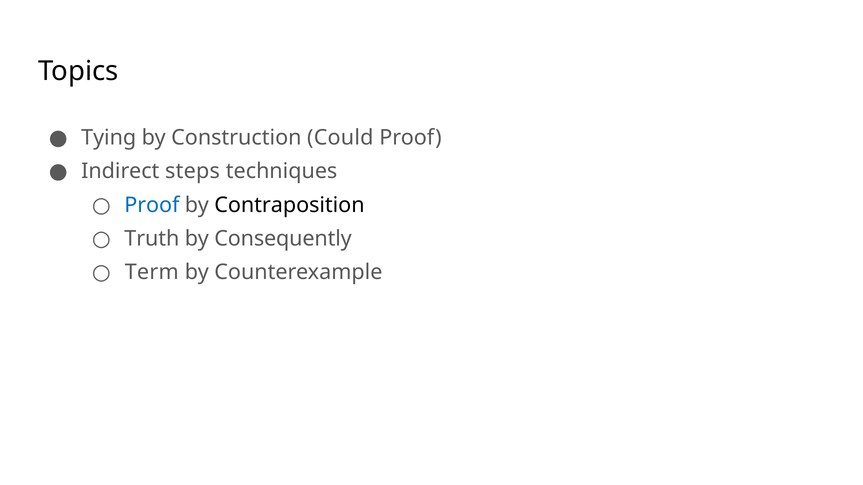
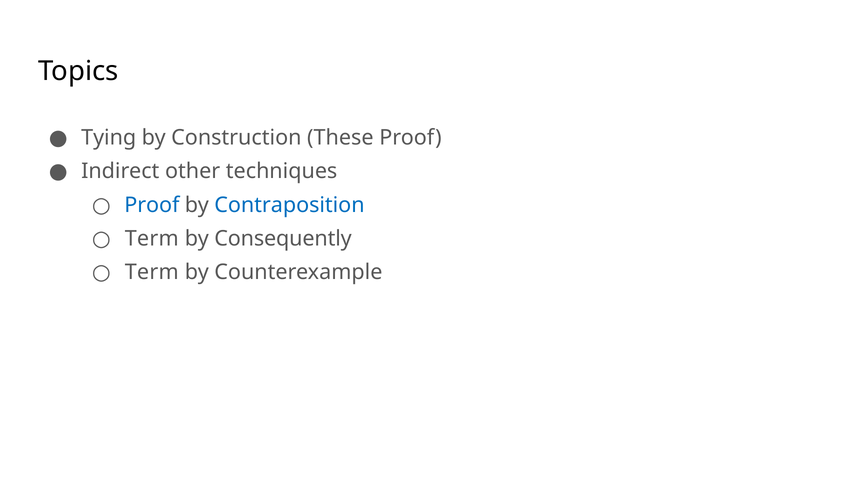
Could: Could -> These
steps: steps -> other
Contraposition colour: black -> blue
Truth at (152, 239): Truth -> Term
